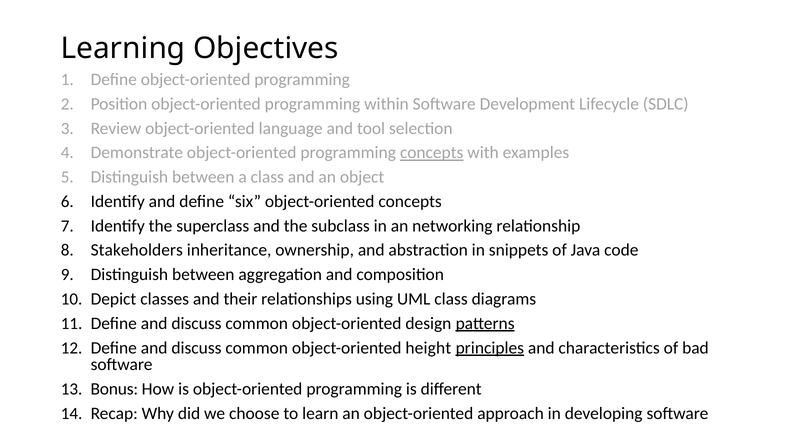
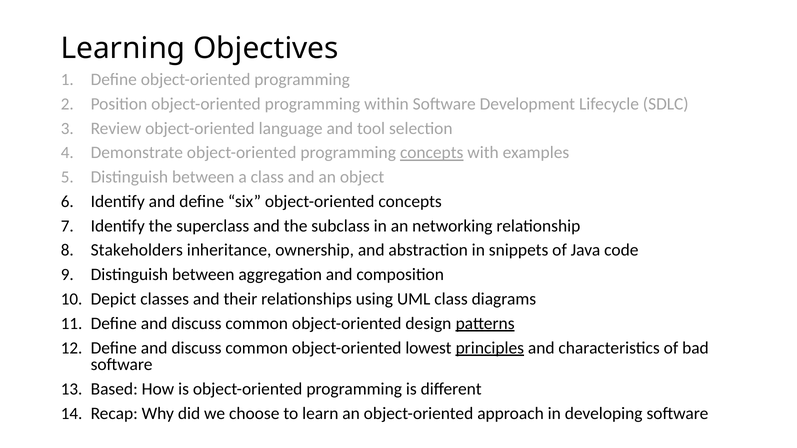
height: height -> lowest
Bonus: Bonus -> Based
